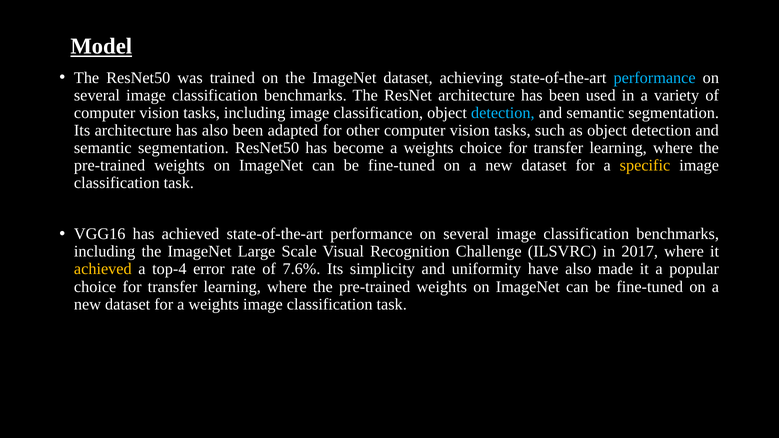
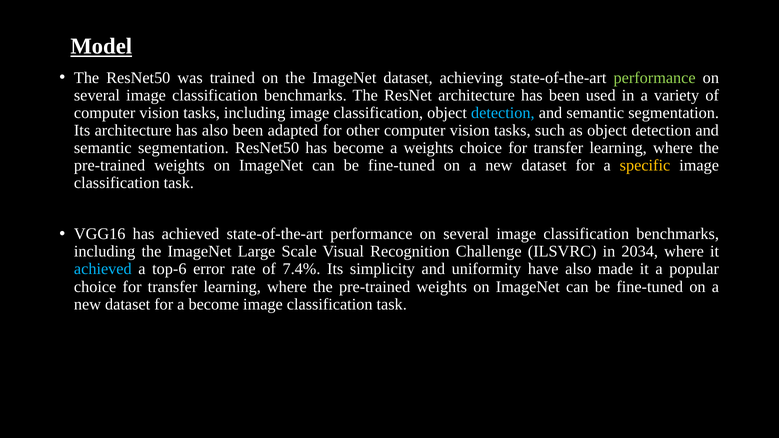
performance at (655, 78) colour: light blue -> light green
2017: 2017 -> 2034
achieved at (103, 269) colour: yellow -> light blue
top-4: top-4 -> top-6
7.6%: 7.6% -> 7.4%
for a weights: weights -> become
